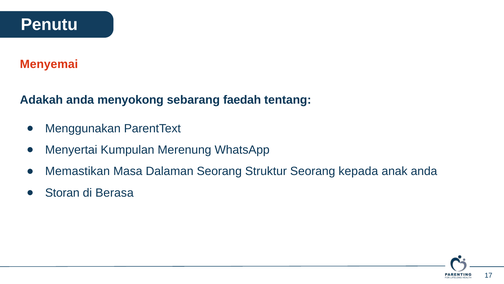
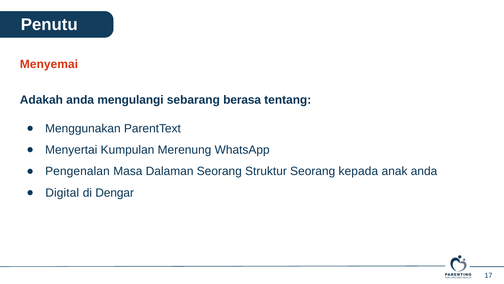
menyokong: menyokong -> mengulangi
faedah: faedah -> berasa
Memastikan: Memastikan -> Pengenalan
Storan: Storan -> Digital
Berasa: Berasa -> Dengar
